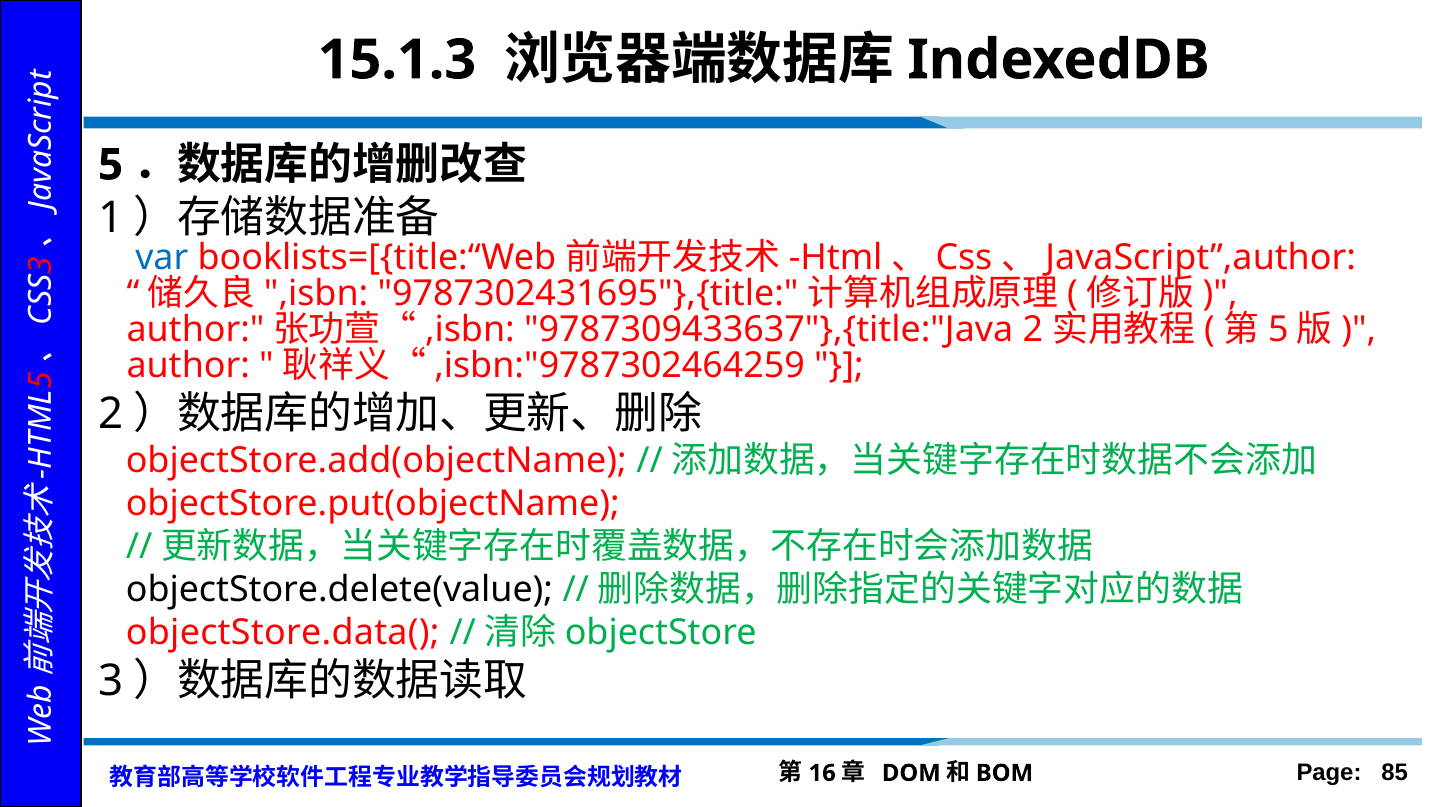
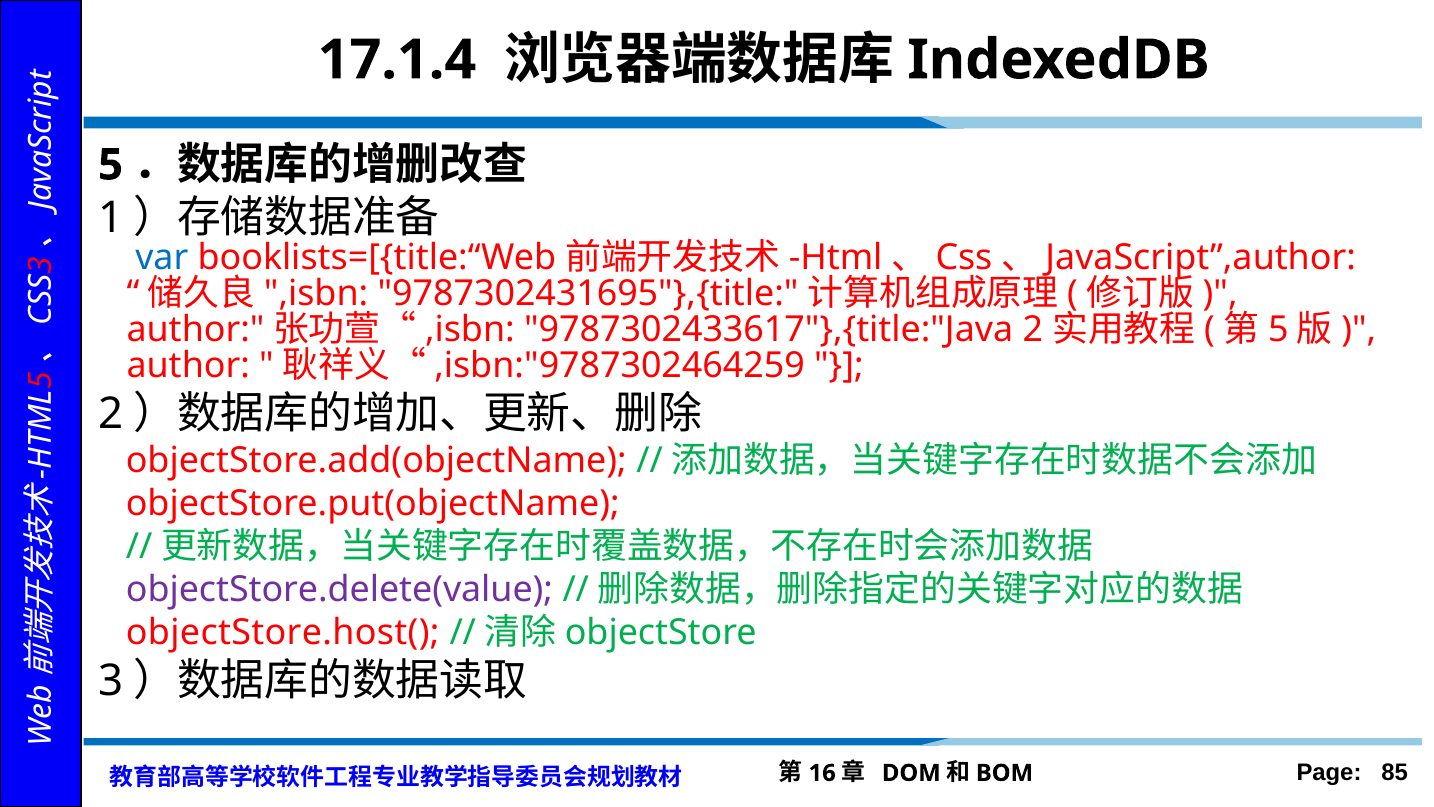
15.1.3: 15.1.3 -> 17.1.4
9787309433637"},{title:"Java: 9787309433637"},{title:"Java -> 9787302433617"},{title:"Java
objectStore.delete(value colour: black -> purple
objectStore.data(: objectStore.data( -> objectStore.host(
